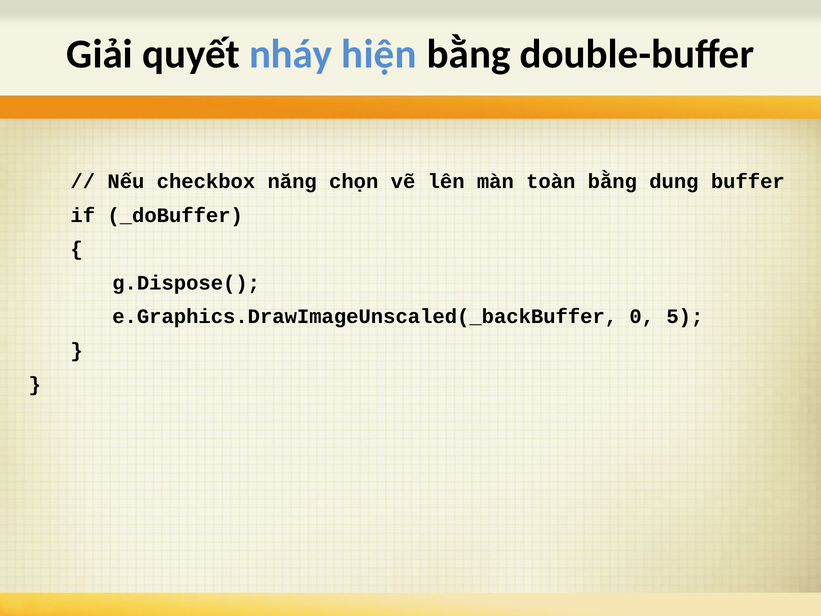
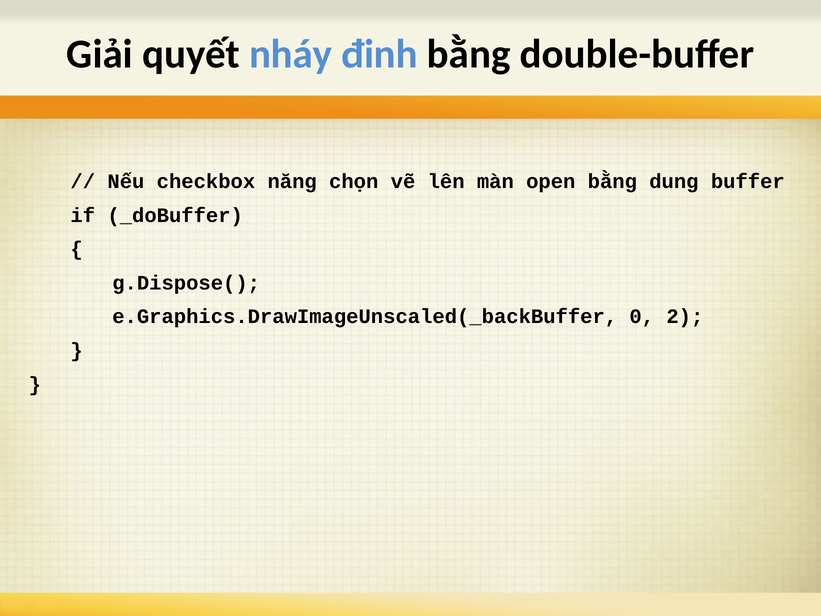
hiện: hiện -> đinh
toàn: toàn -> open
5: 5 -> 2
